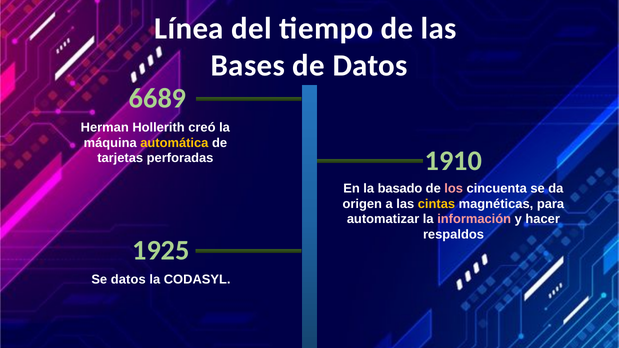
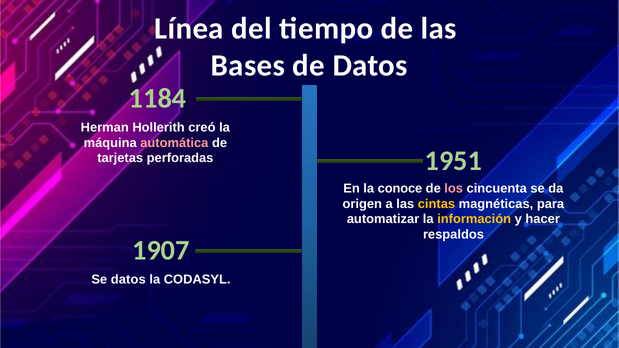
6689: 6689 -> 1184
automática colour: yellow -> pink
1910: 1910 -> 1951
basado: basado -> conoce
información colour: pink -> yellow
1925: 1925 -> 1907
